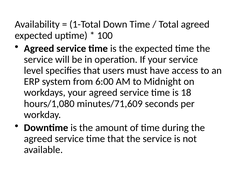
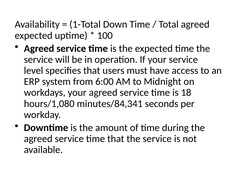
minutes/71,609: minutes/71,609 -> minutes/84,341
